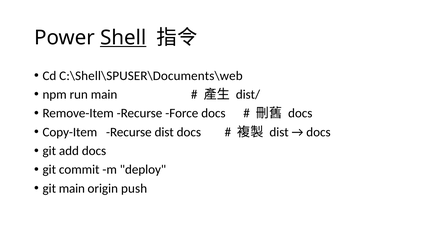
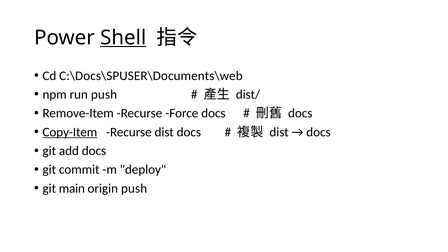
C:\Shell\SPUSER\Documents\web: C:\Shell\SPUSER\Documents\web -> C:\Docs\SPUSER\Documents\web
run main: main -> push
Copy-Item underline: none -> present
